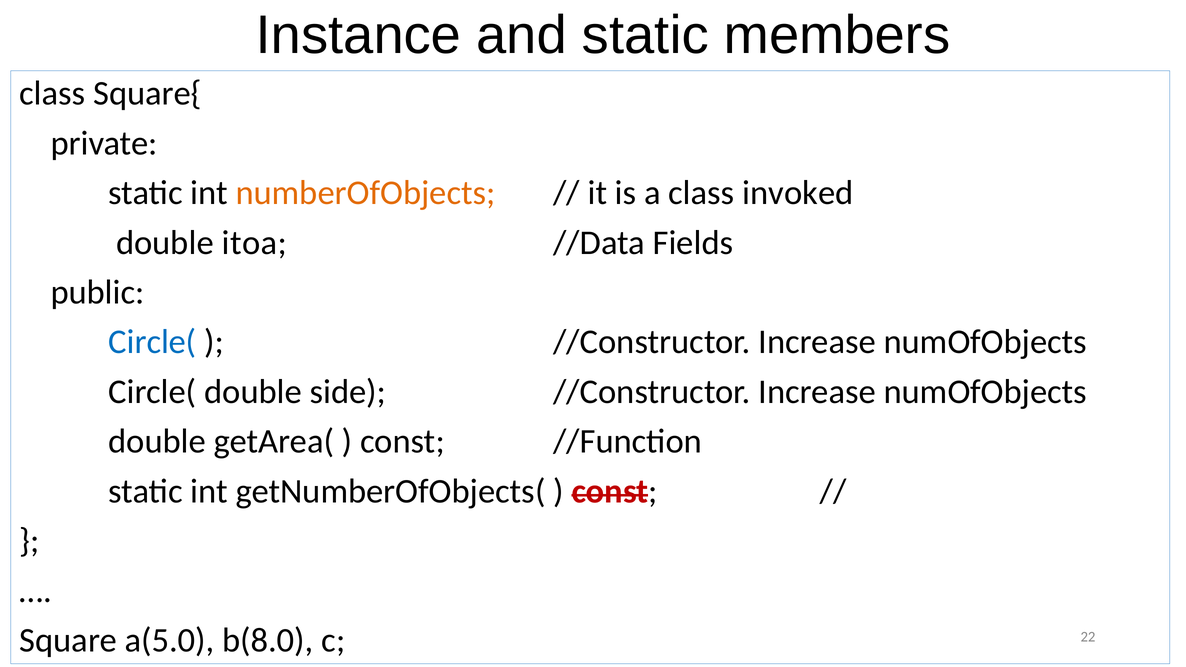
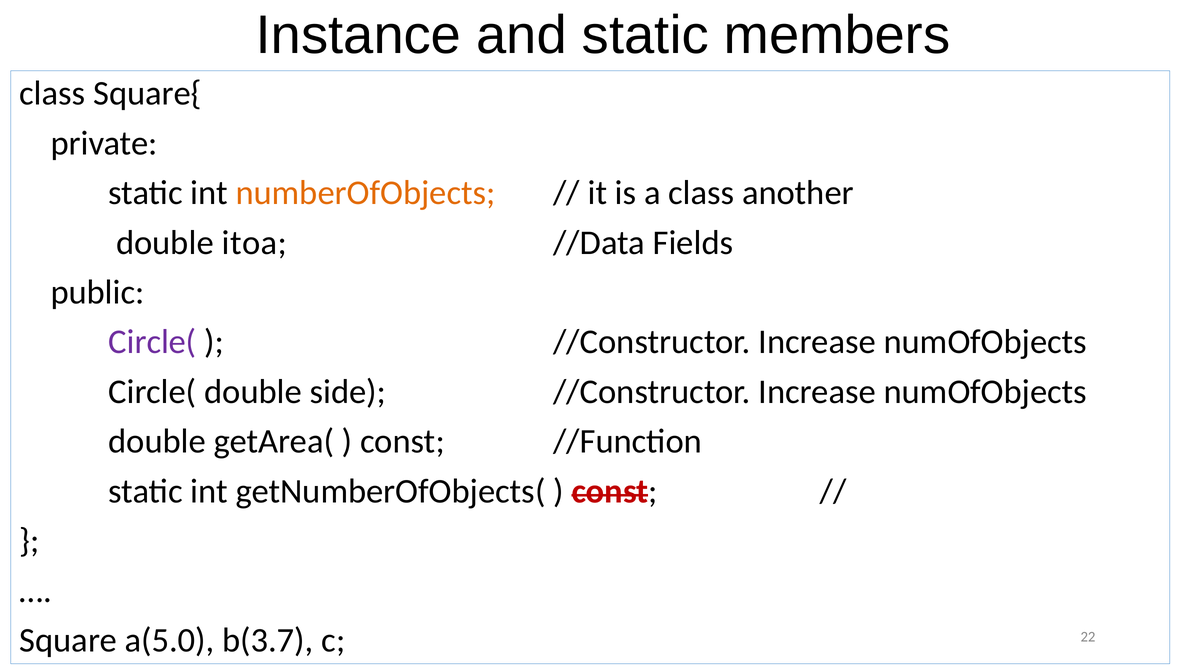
invoked: invoked -> another
Circle( at (152, 342) colour: blue -> purple
b(8.0: b(8.0 -> b(3.7
